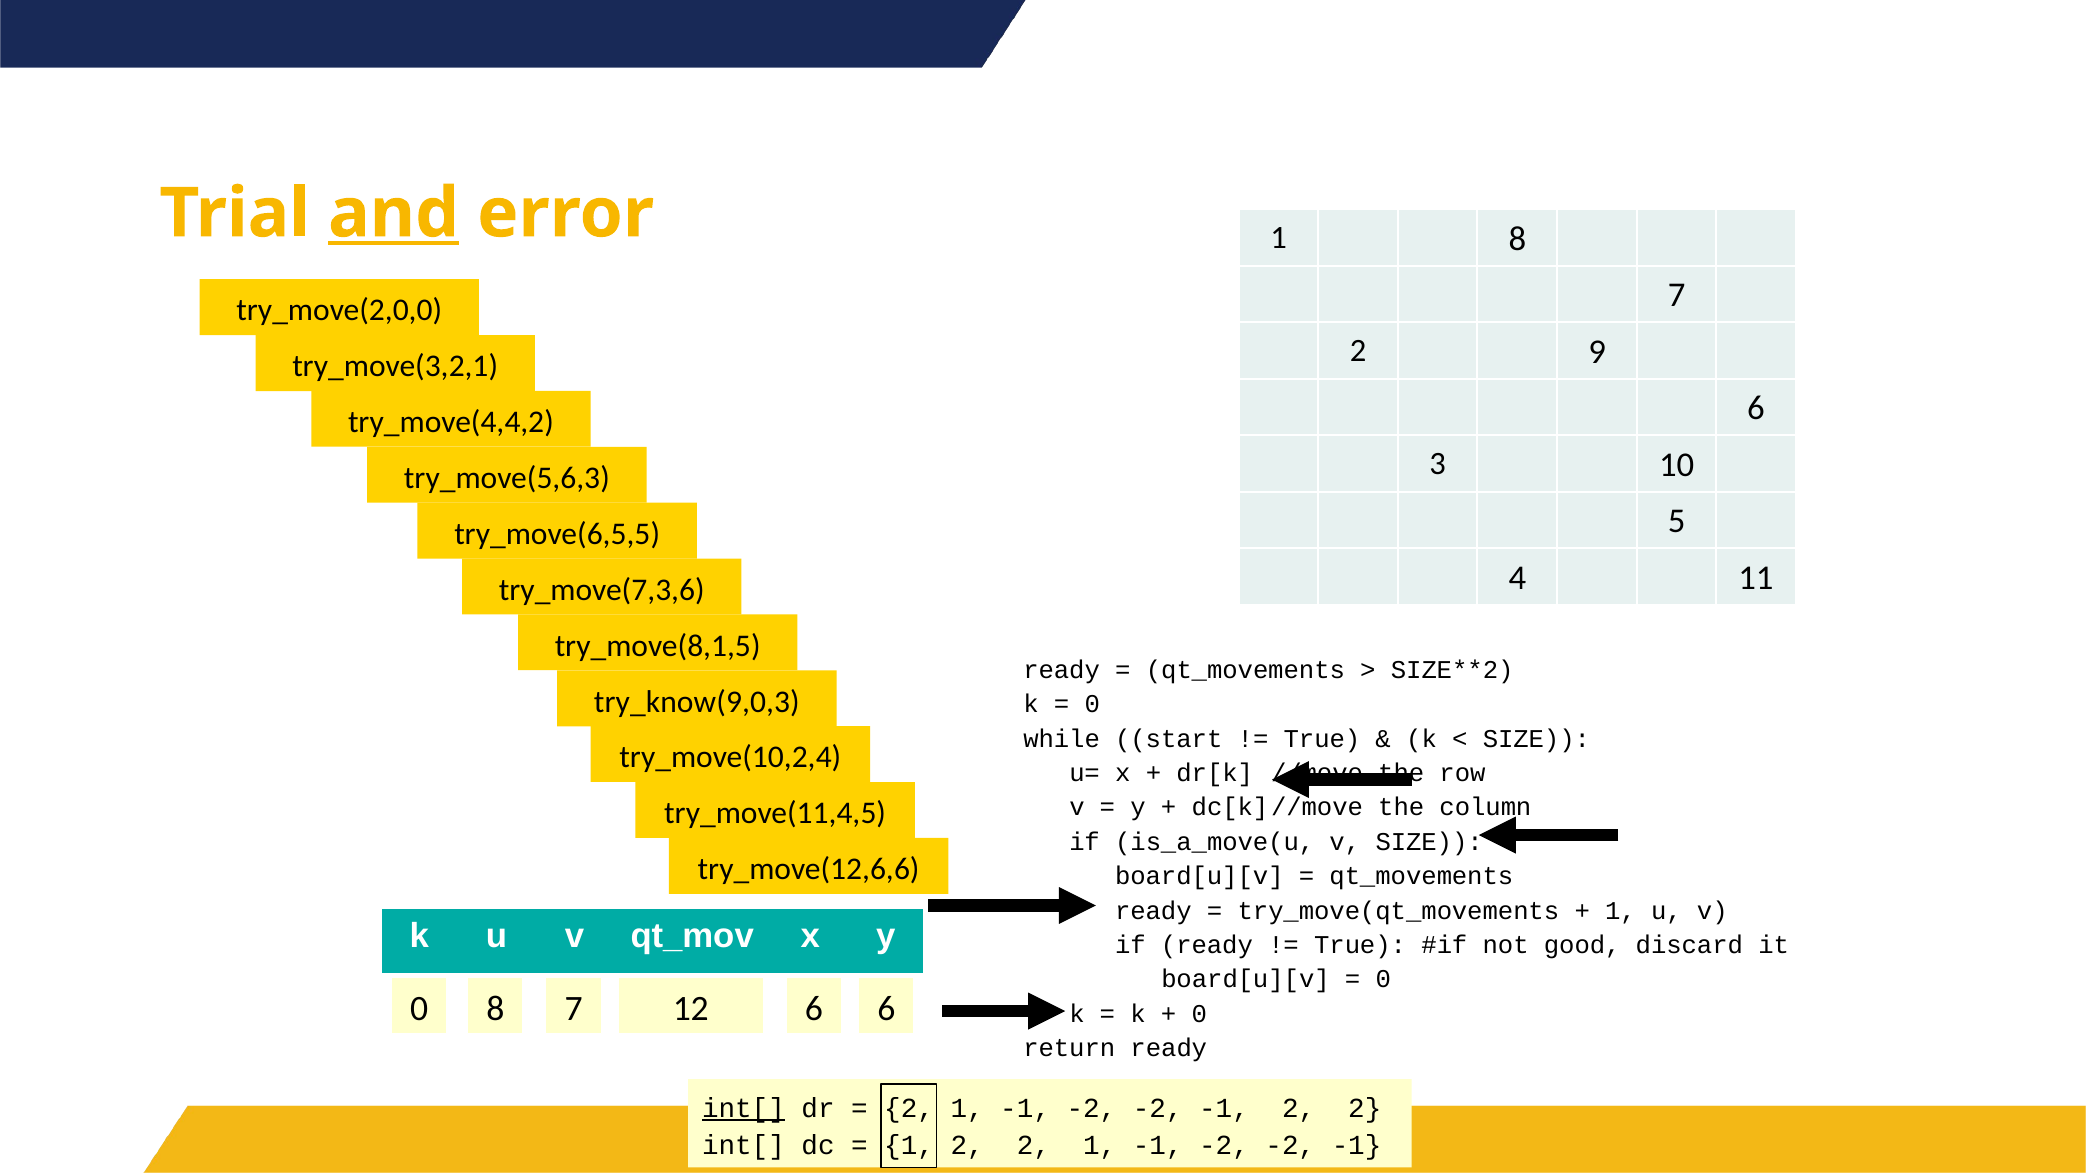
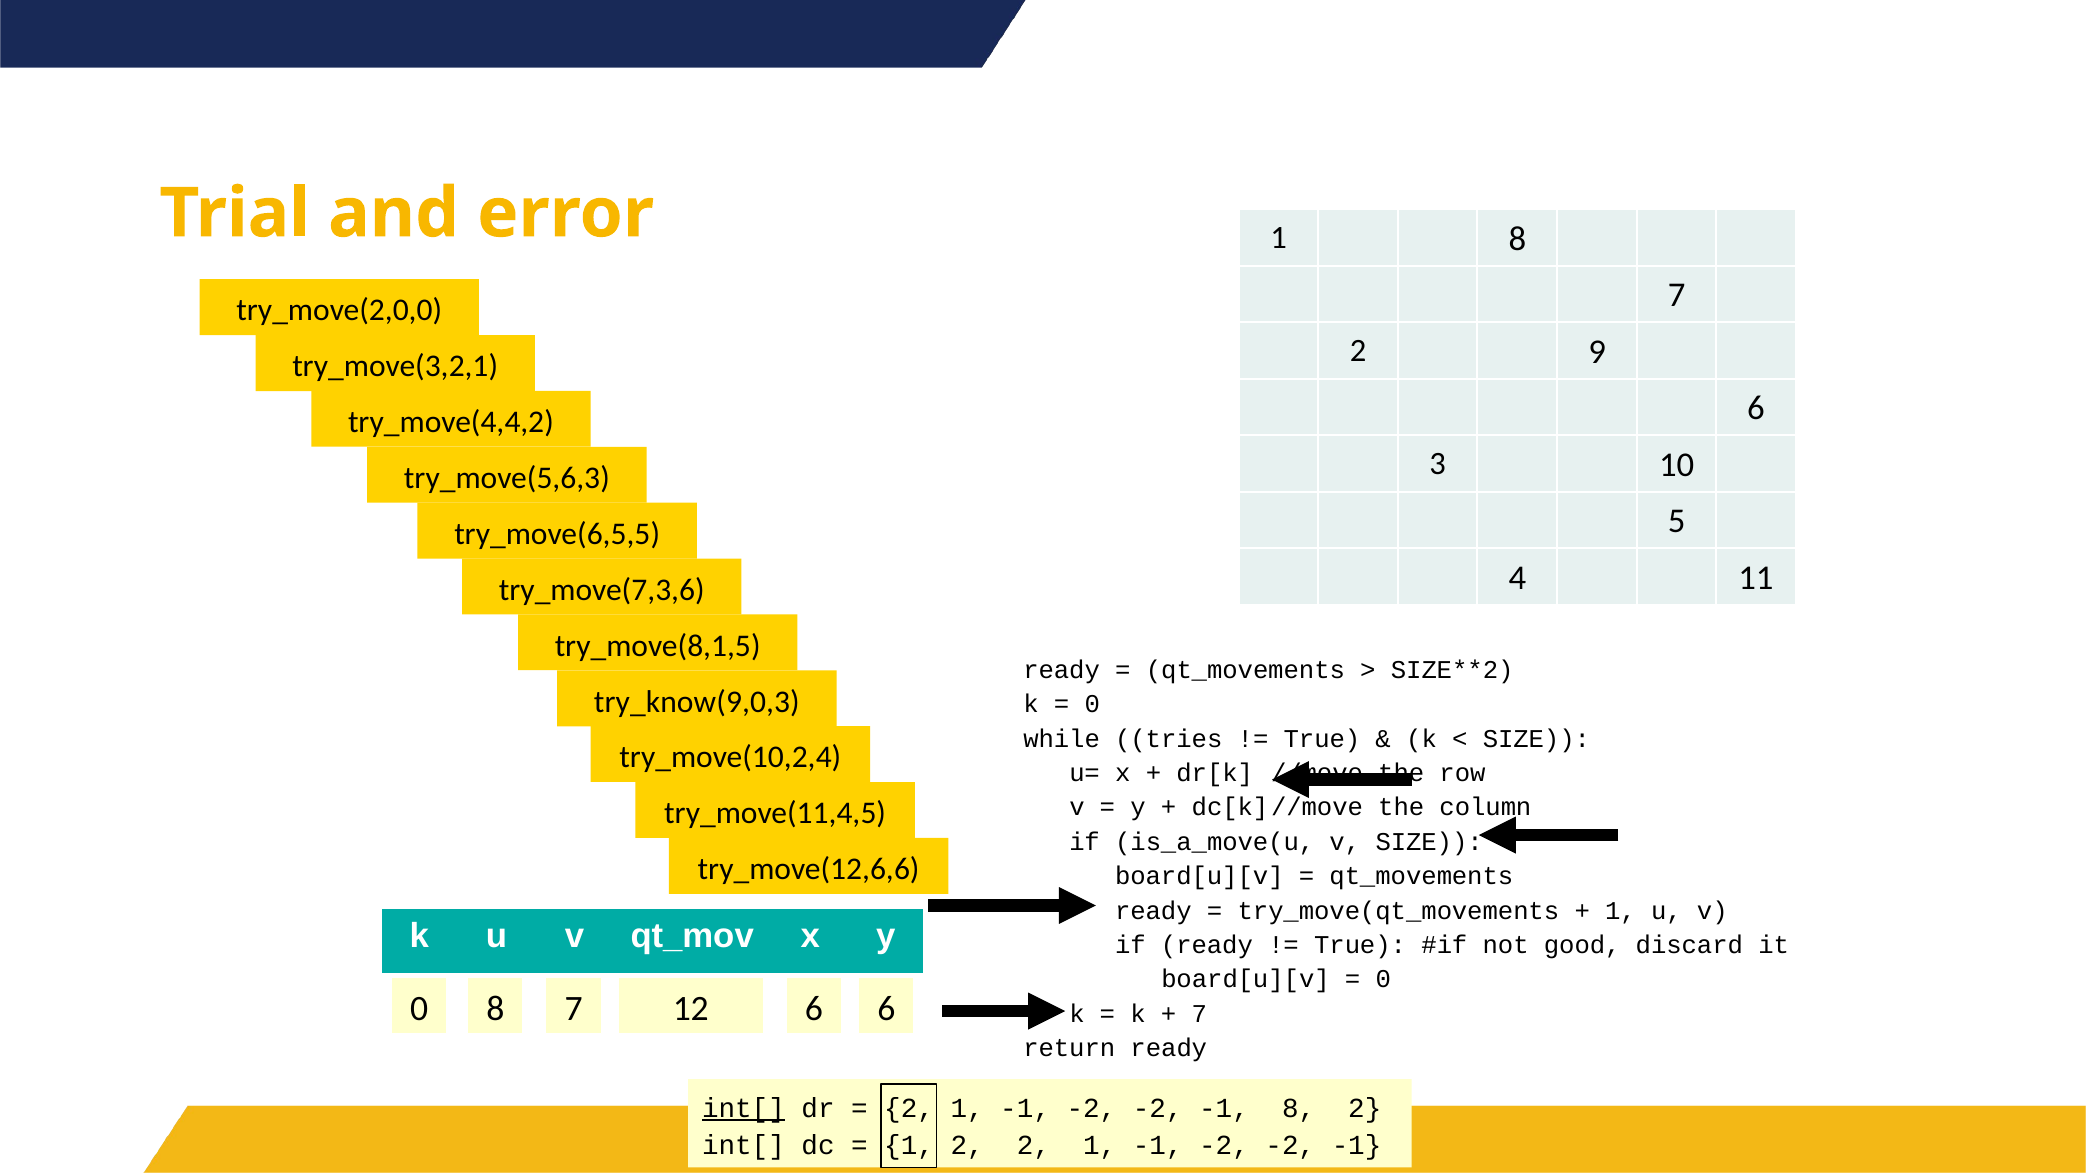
and underline: present -> none
start: start -> tries
0 at (1199, 1014): 0 -> 7
-1 2: 2 -> 8
